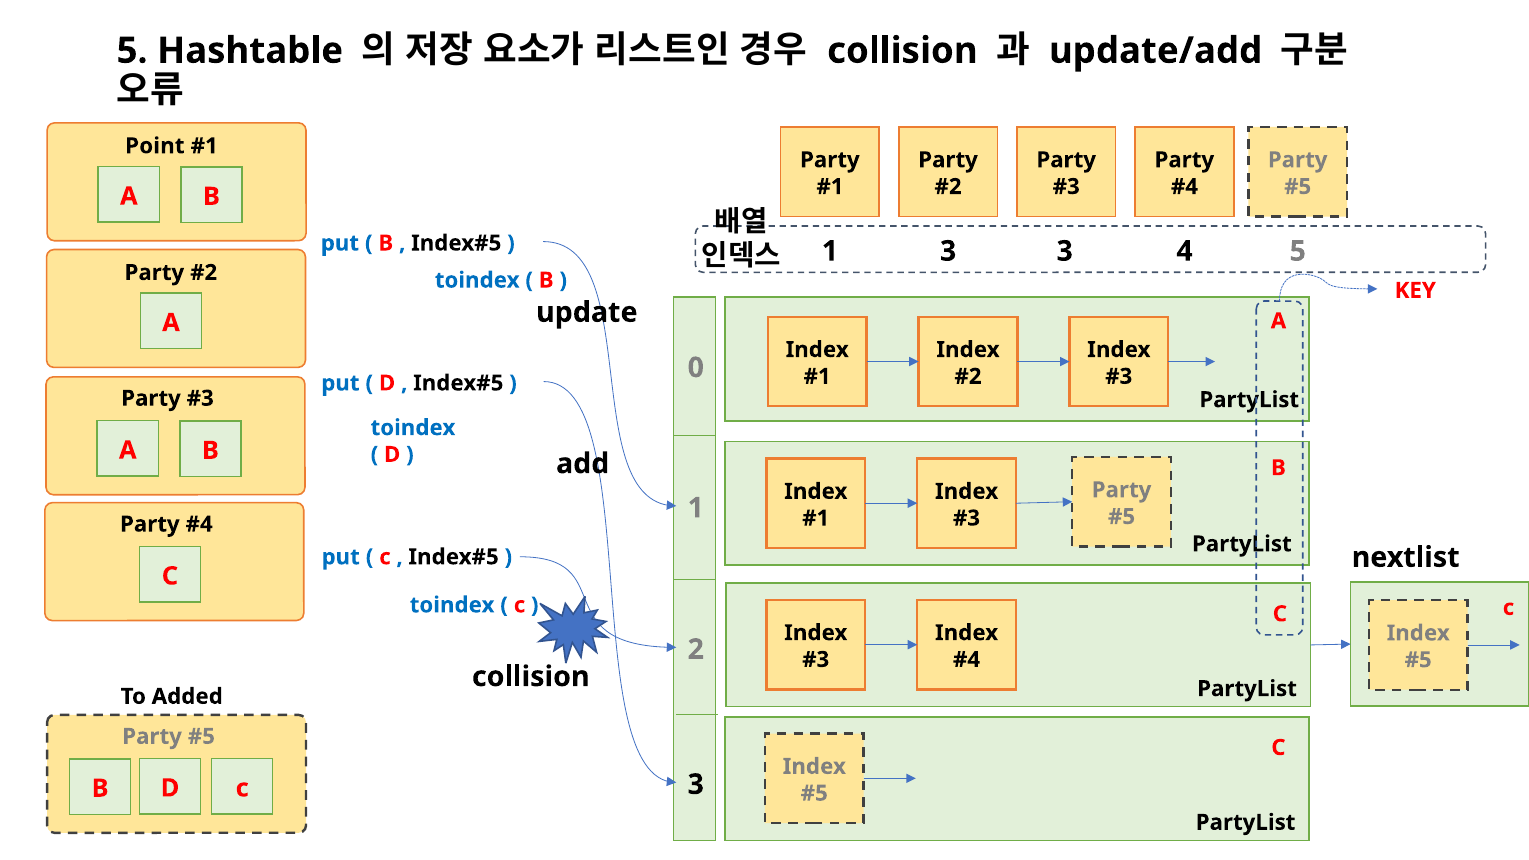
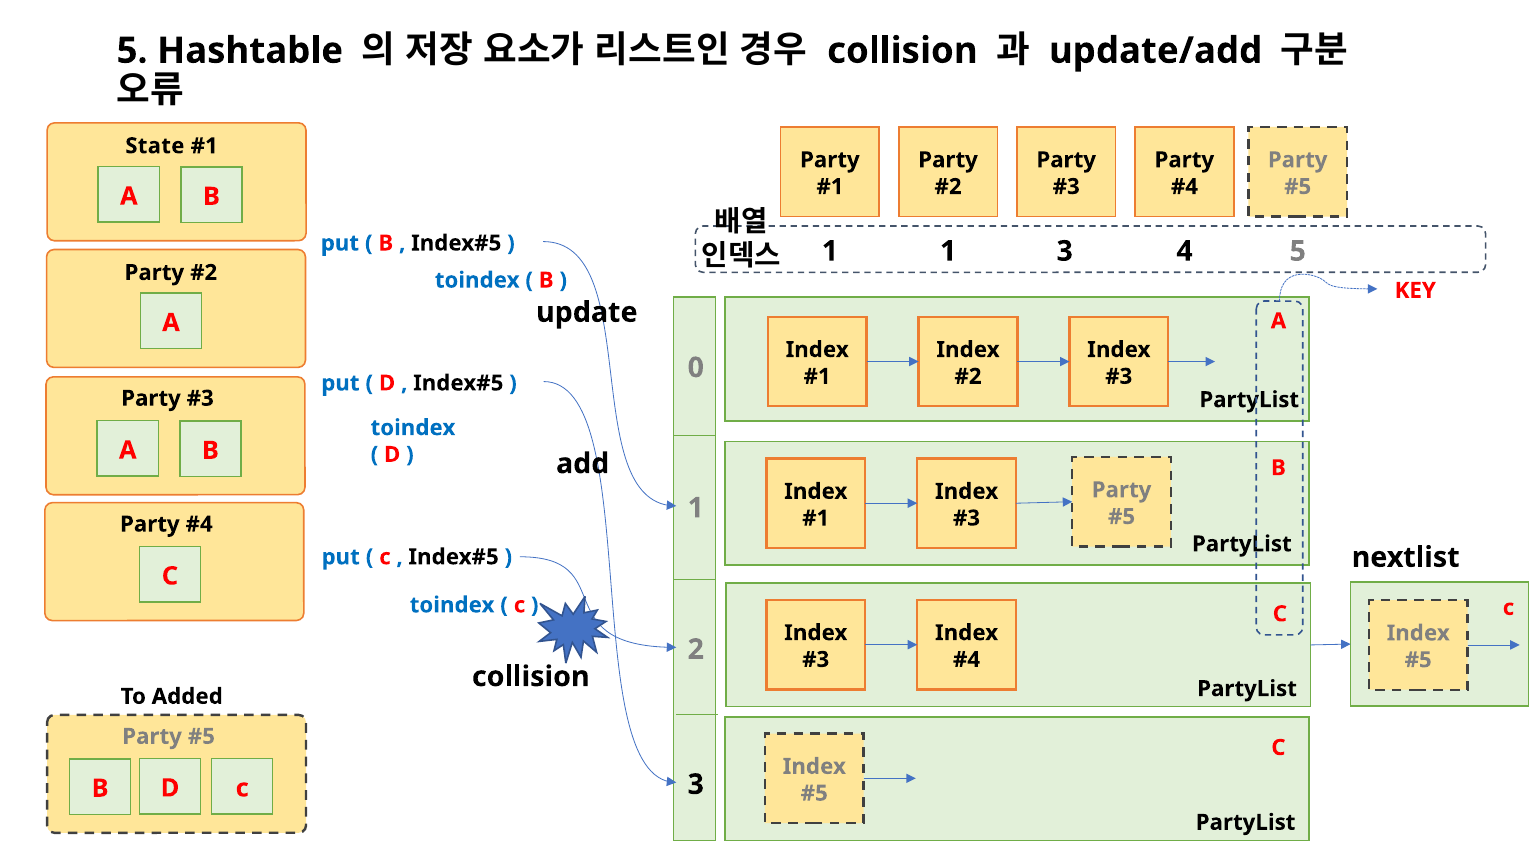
Point: Point -> State
1 3: 3 -> 1
